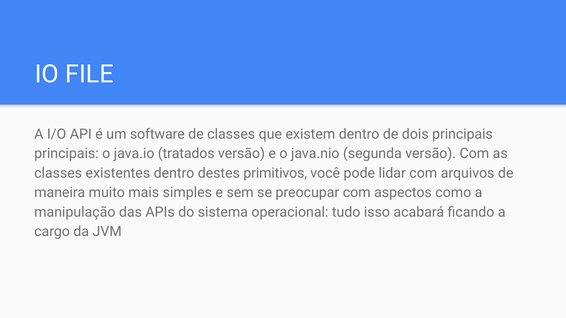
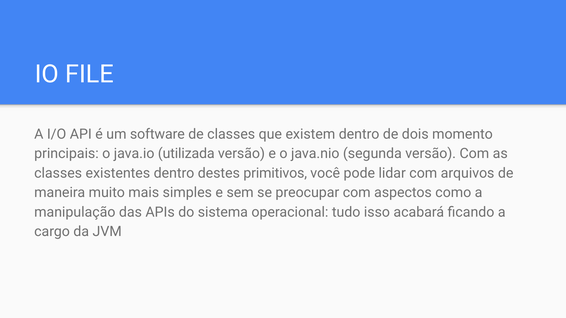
dois principais: principais -> momento
tratados: tratados -> utilizada
